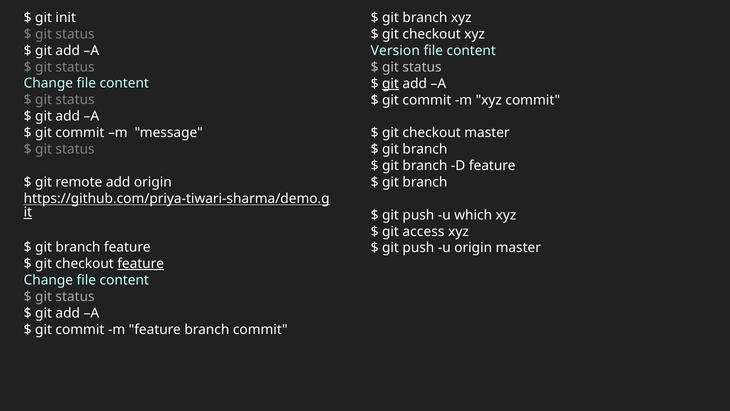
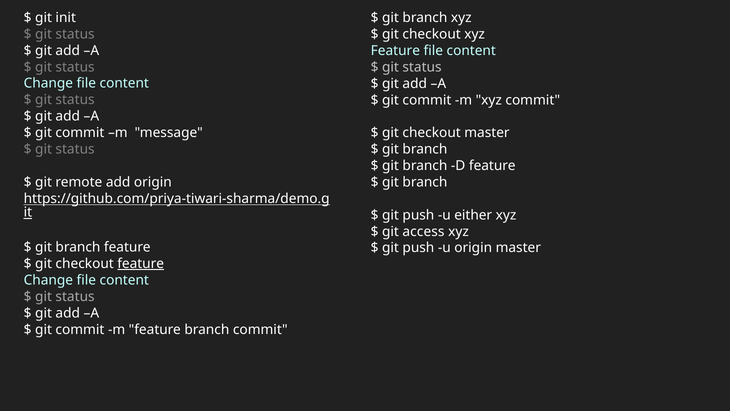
Version at (395, 51): Version -> Feature
git at (390, 83) underline: present -> none
which: which -> either
